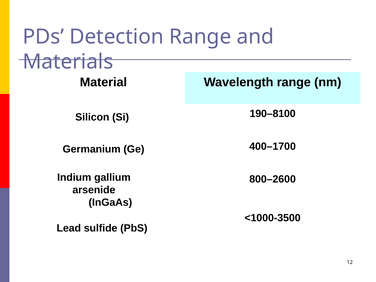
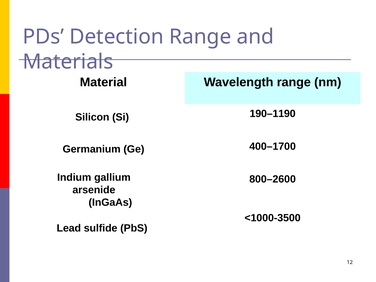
190–8100: 190–8100 -> 190–1190
